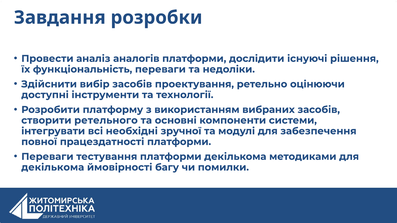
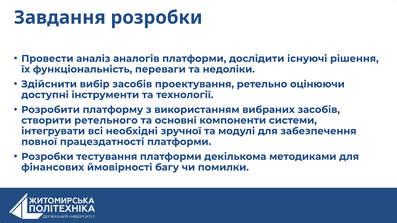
Переваги at (47, 157): Переваги -> Розробки
декількома at (53, 168): декількома -> фінансових
